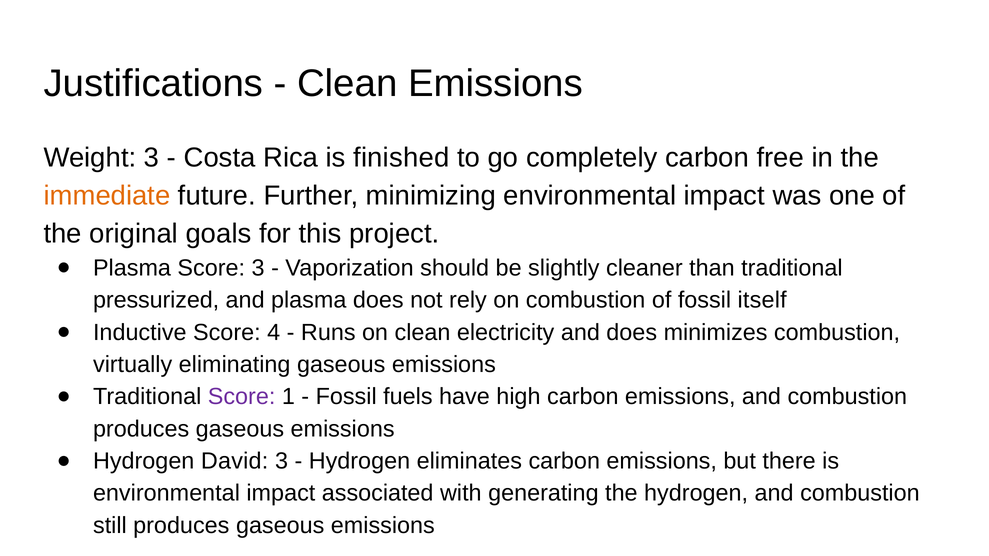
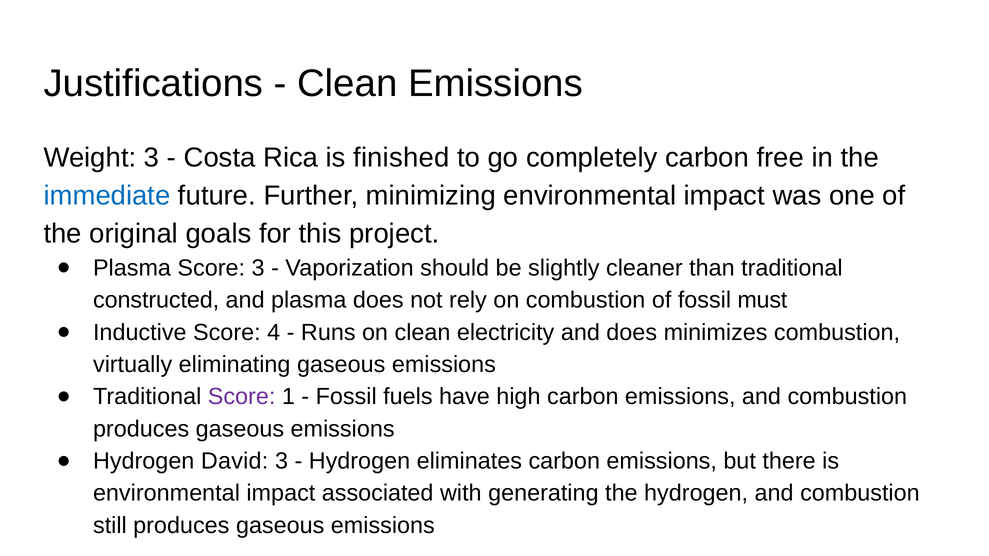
immediate colour: orange -> blue
pressurized: pressurized -> constructed
itself: itself -> must
